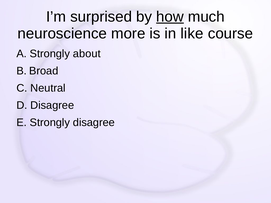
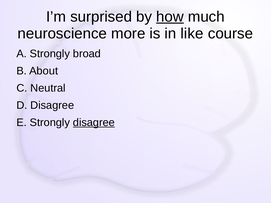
about: about -> broad
Broad: Broad -> About
disagree at (94, 123) underline: none -> present
